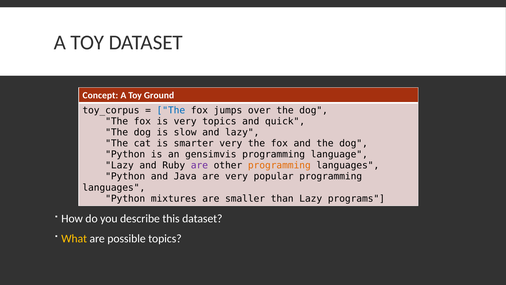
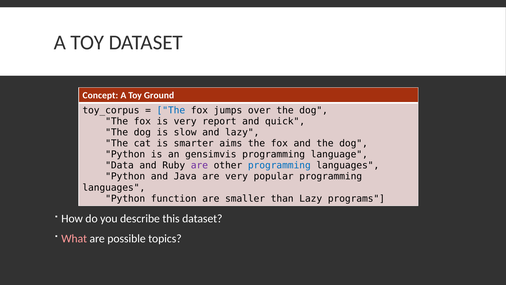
very topics: topics -> report
smarter very: very -> aims
Lazy at (120, 165): Lazy -> Data
programming at (279, 165) colour: orange -> blue
mixtures: mixtures -> function
What colour: yellow -> pink
